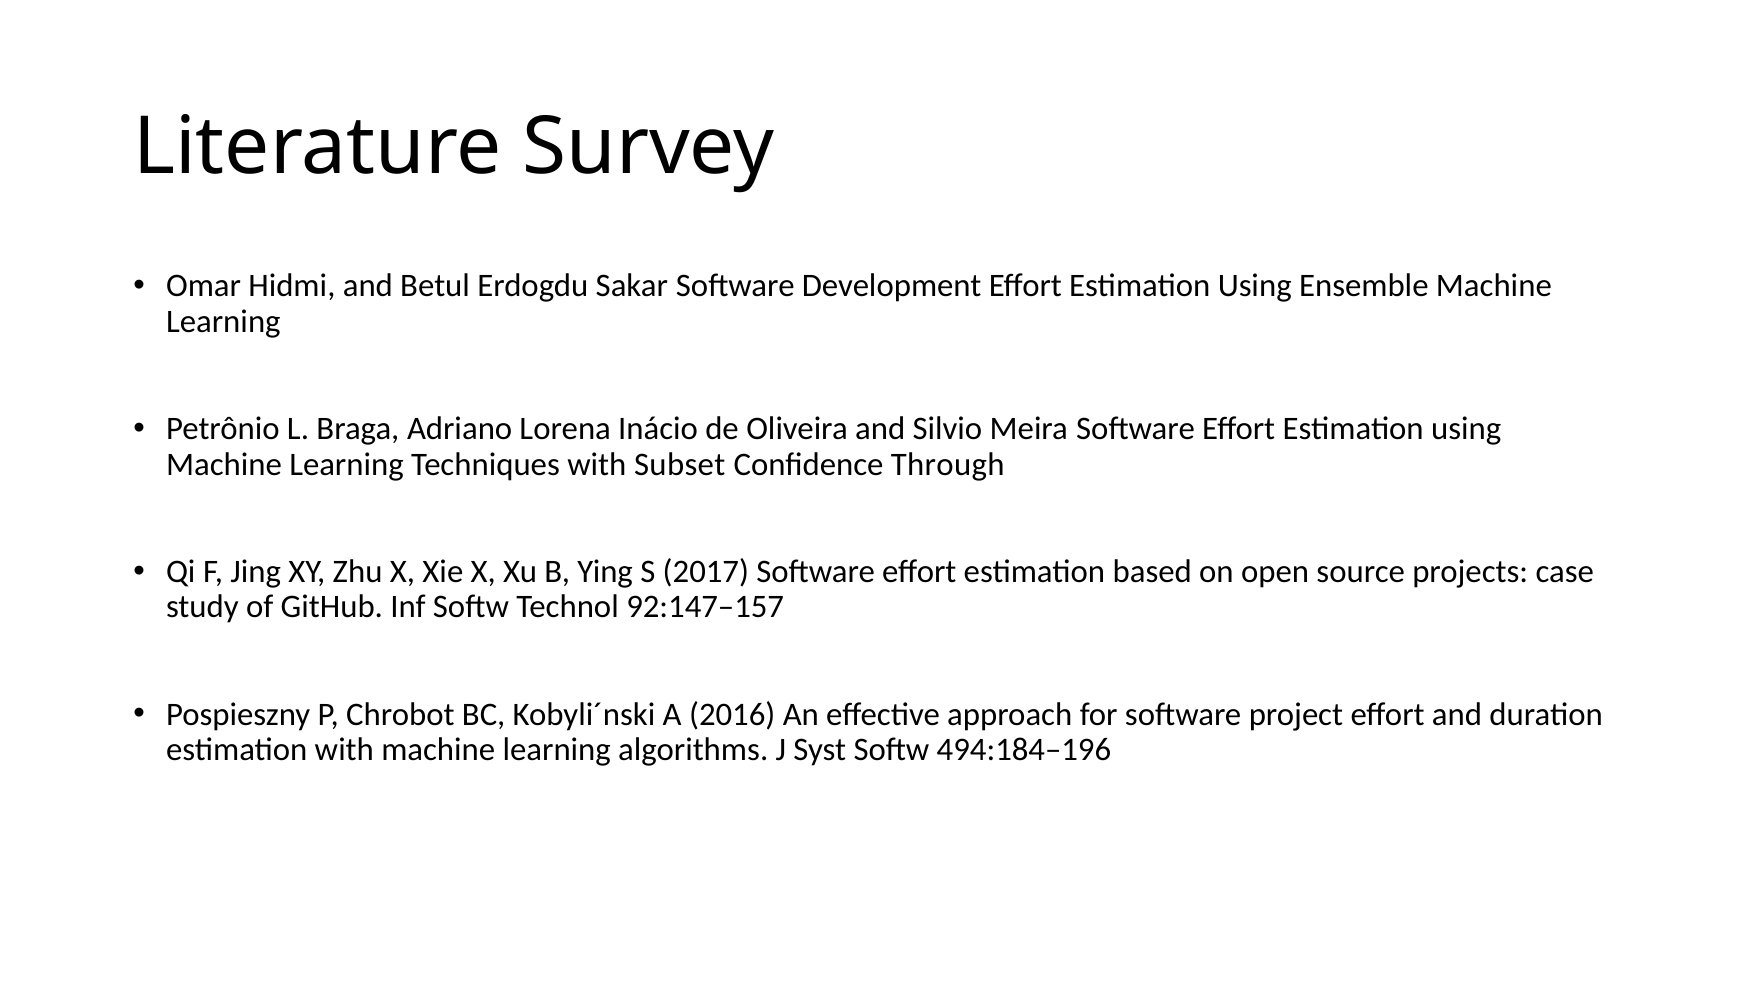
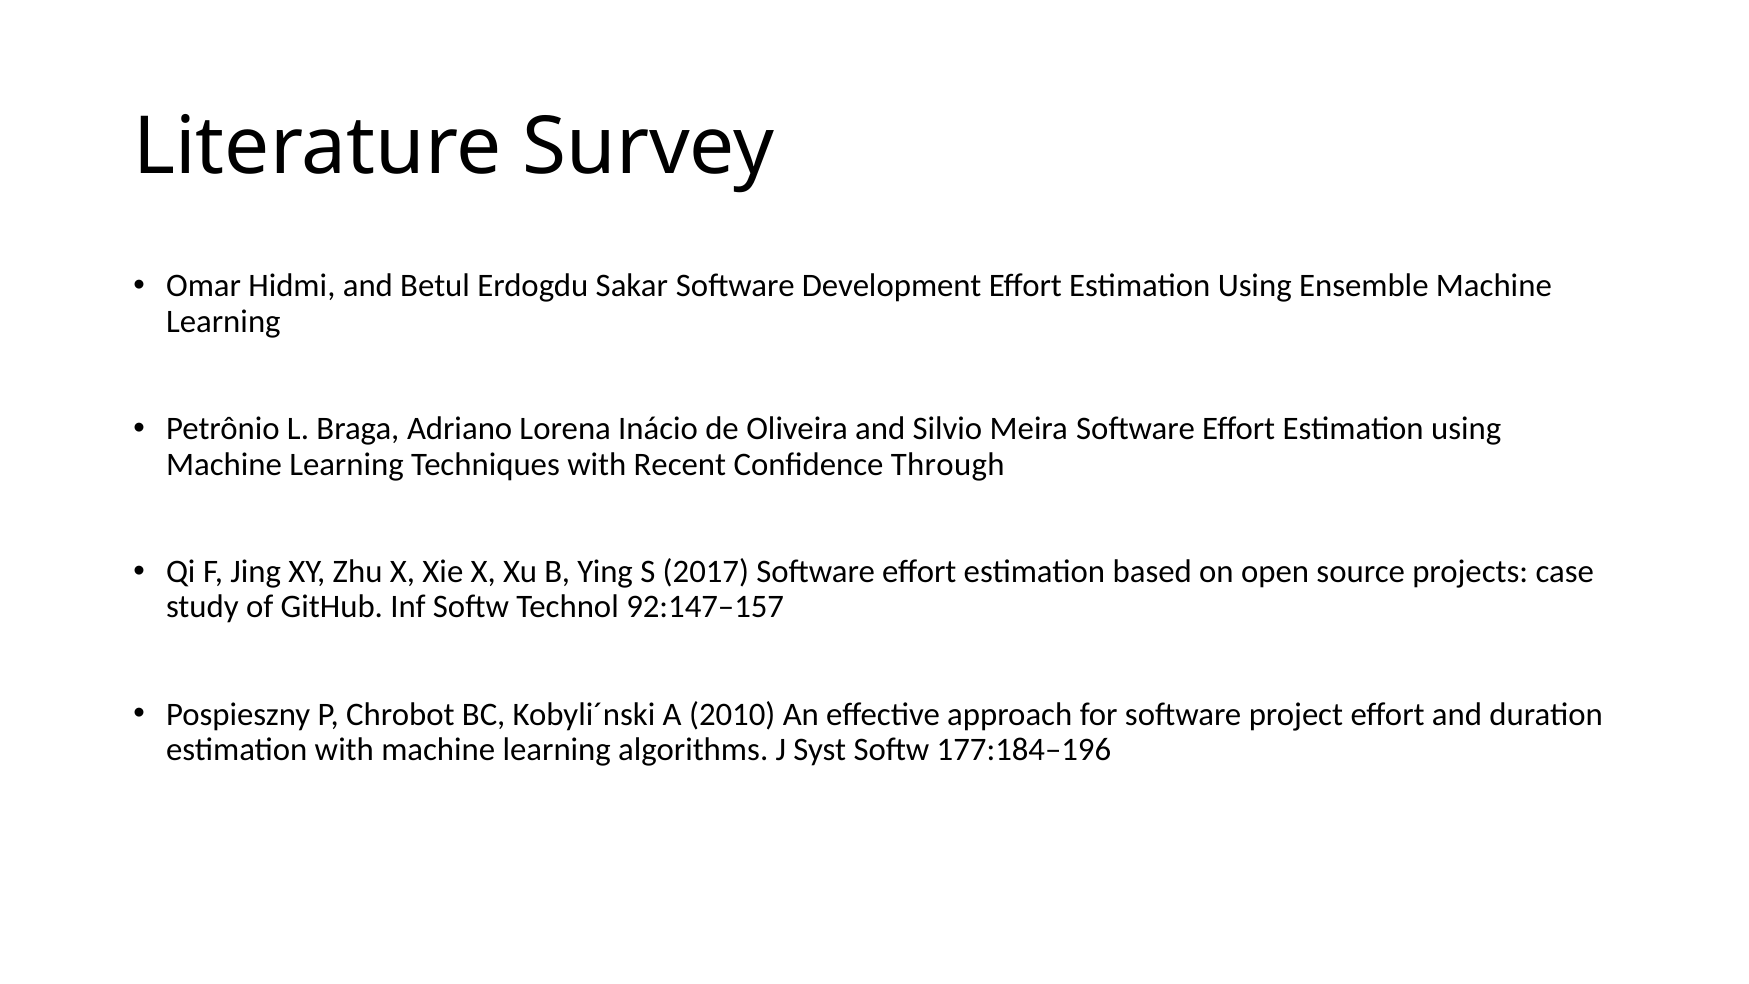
Subset: Subset -> Recent
2016: 2016 -> 2010
494:184–196: 494:184–196 -> 177:184–196
